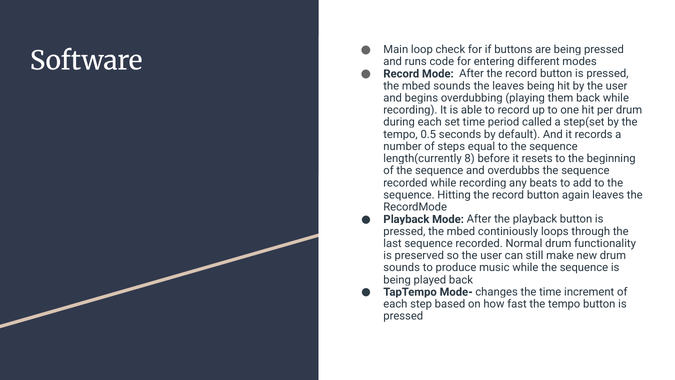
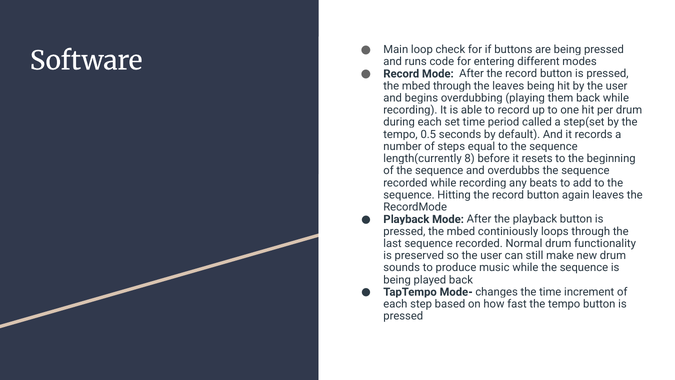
mbed sounds: sounds -> through
